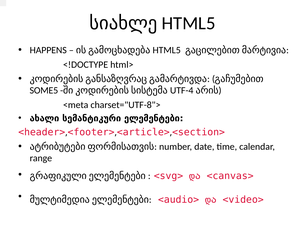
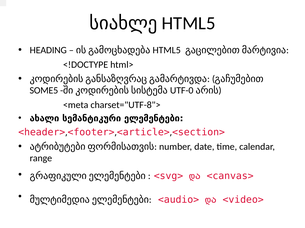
HAPPENS: HAPPENS -> HEADING
UTF-4: UTF-4 -> UTF-0
